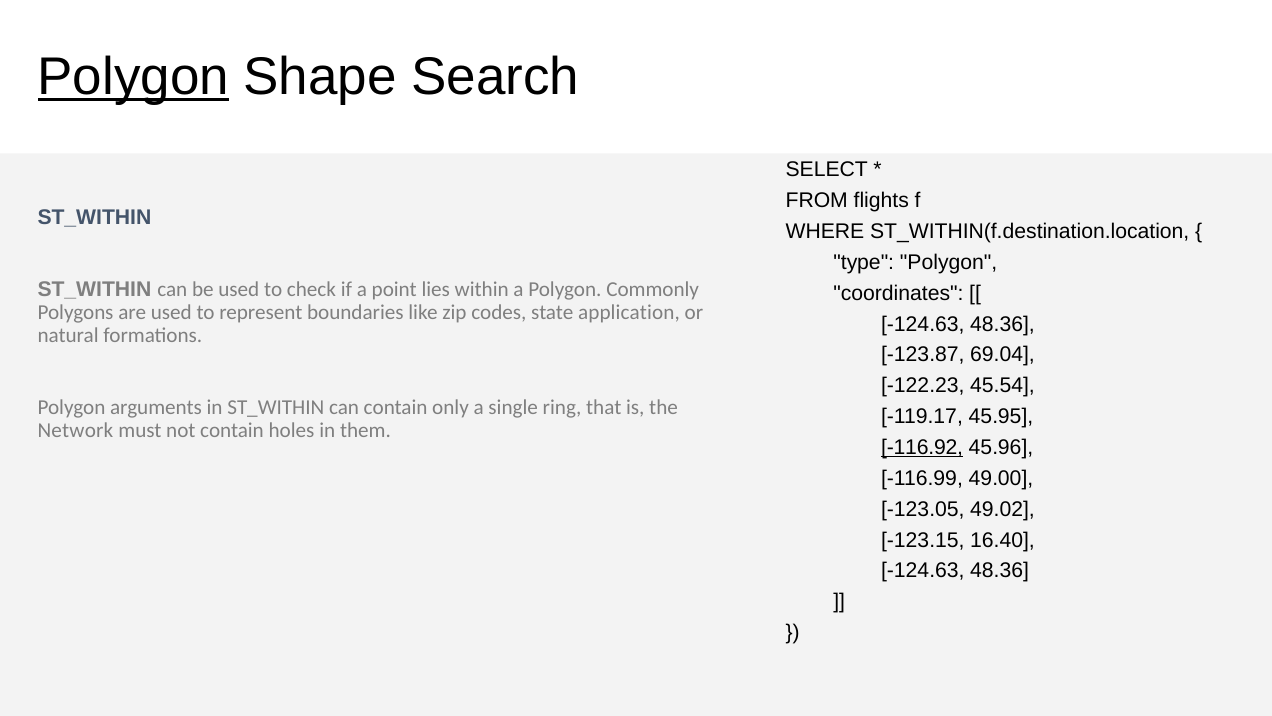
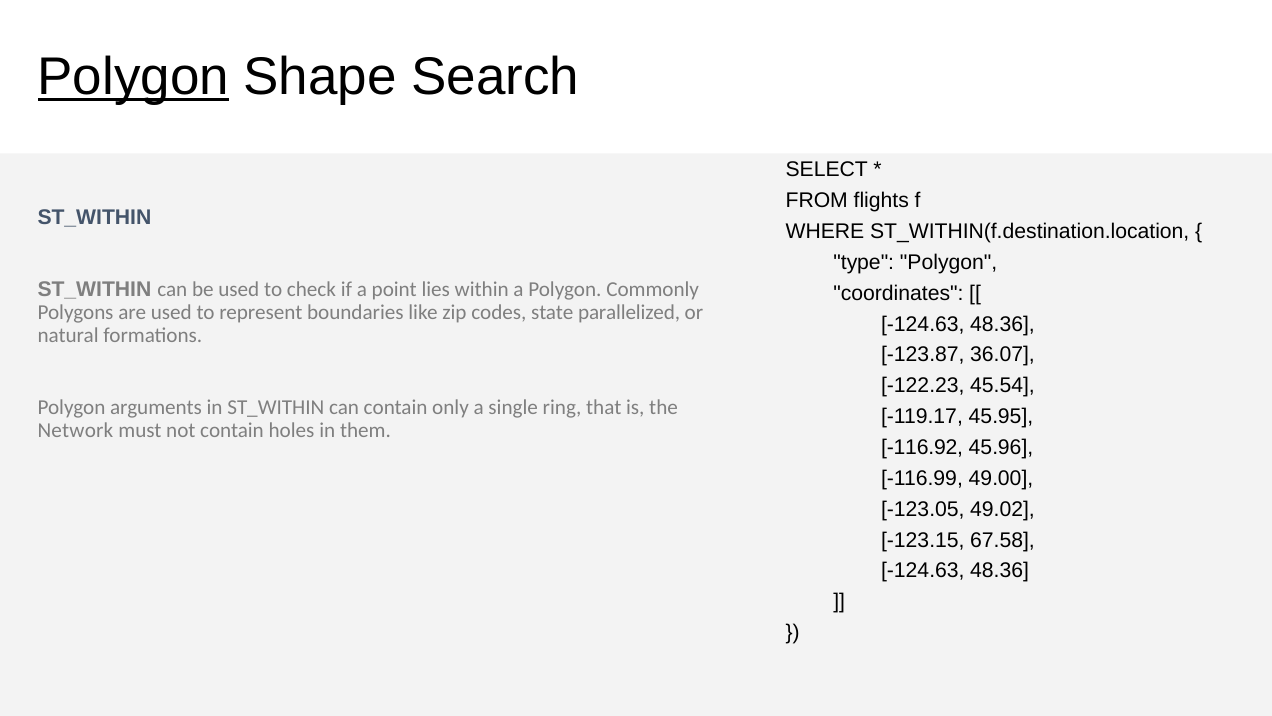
application: application -> parallelized
69.04: 69.04 -> 36.07
-116.92 underline: present -> none
16.40: 16.40 -> 67.58
